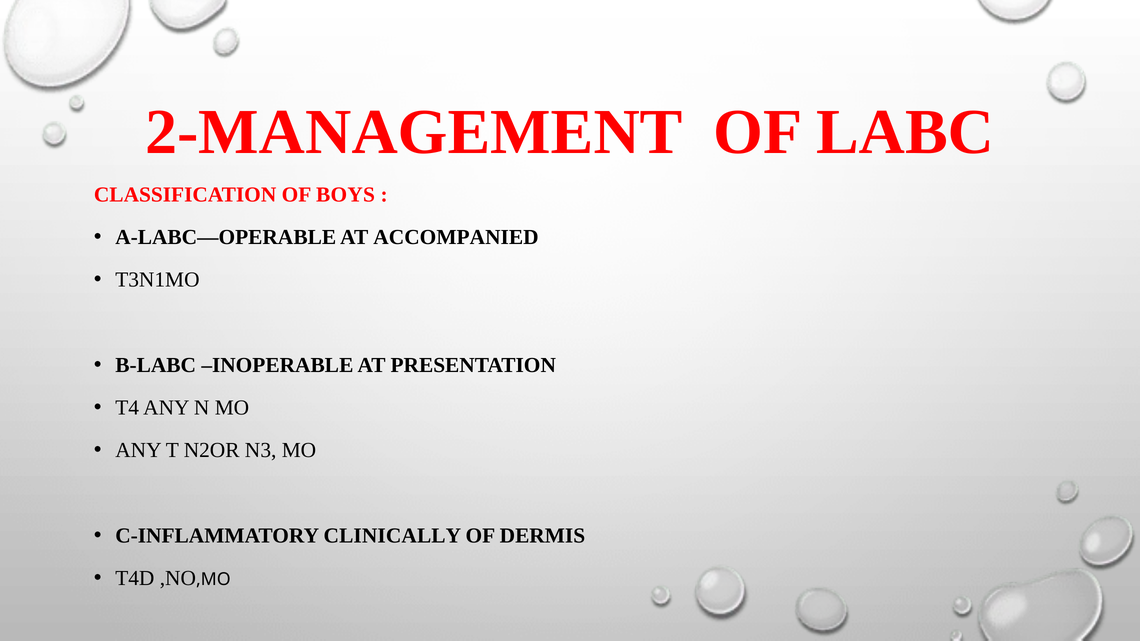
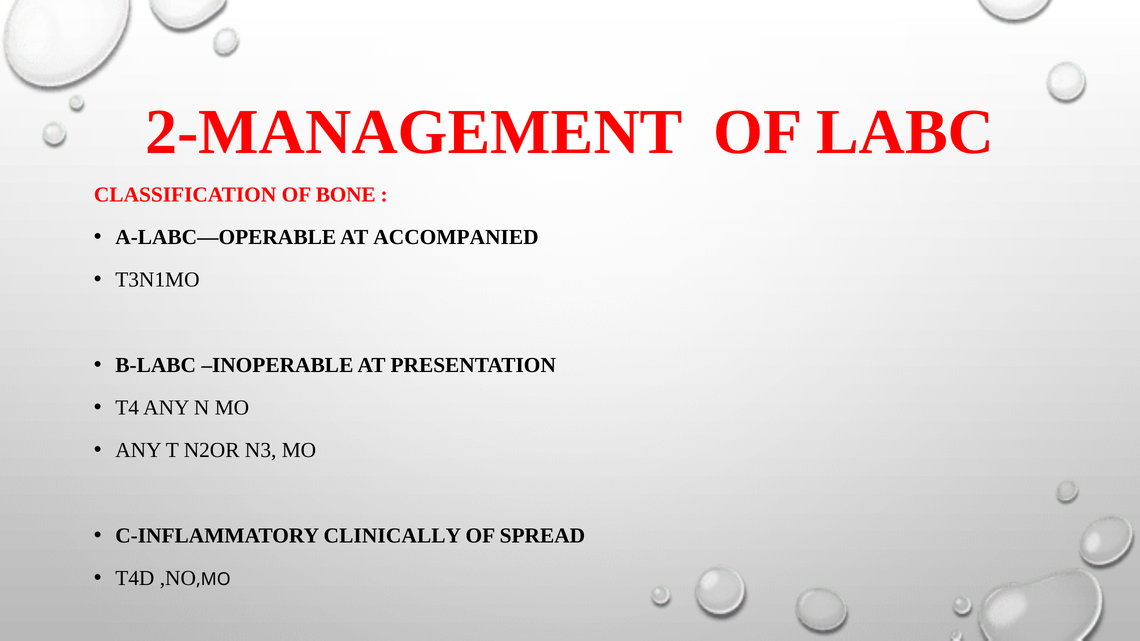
BOYS: BOYS -> BONE
DERMIS: DERMIS -> SPREAD
